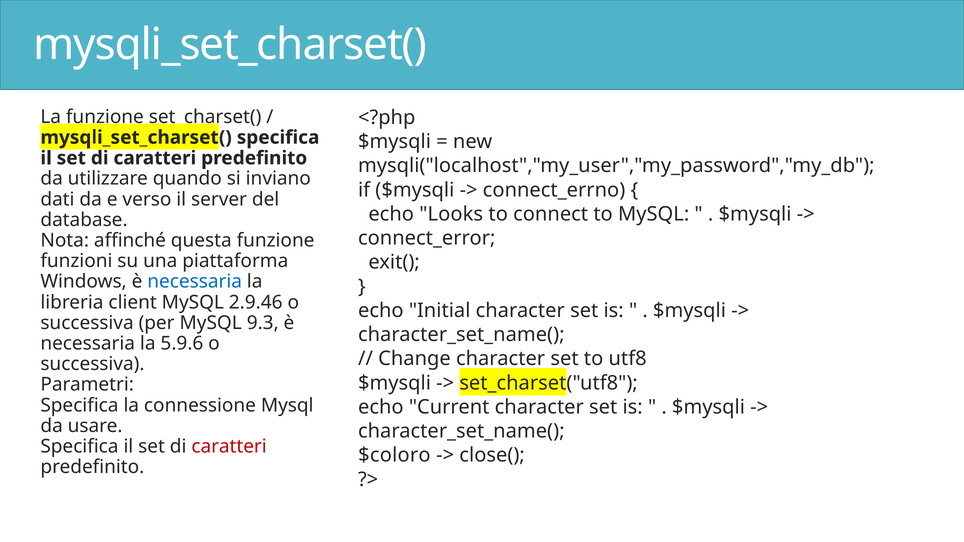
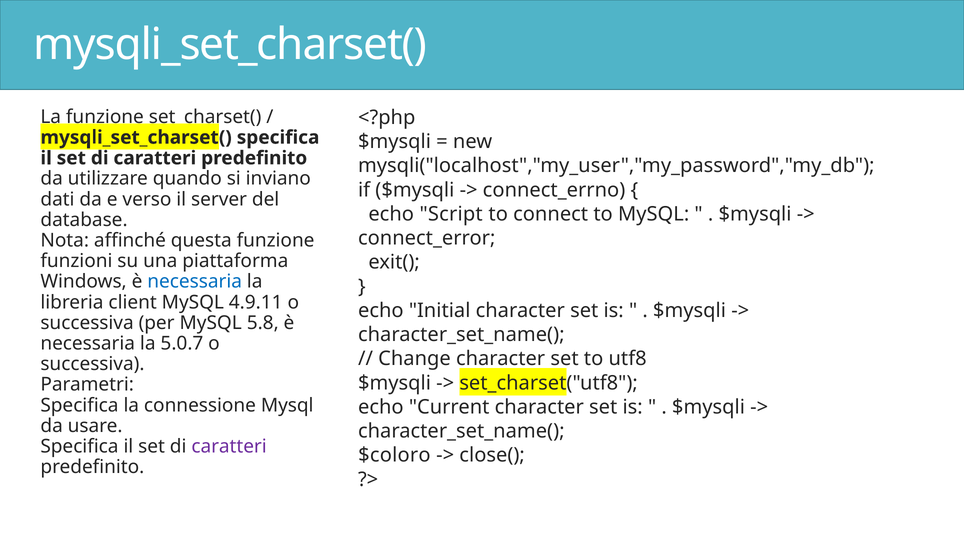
Looks: Looks -> Script
2.9.46: 2.9.46 -> 4.9.11
9.3: 9.3 -> 5.8
5.9.6: 5.9.6 -> 5.0.7
caratteri at (229, 447) colour: red -> purple
